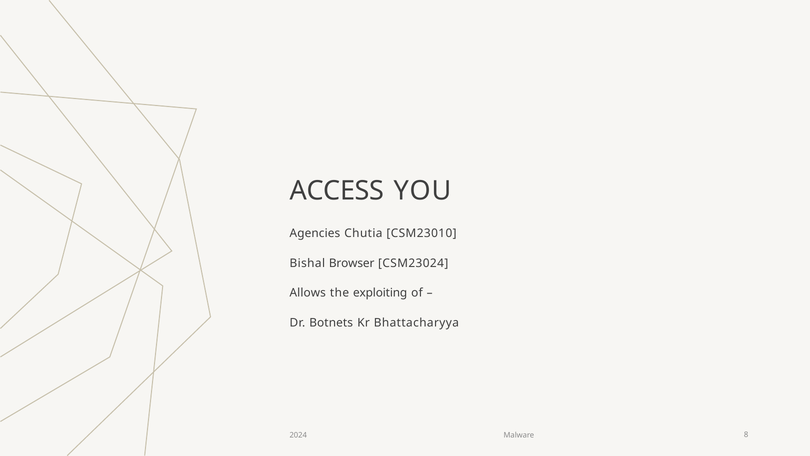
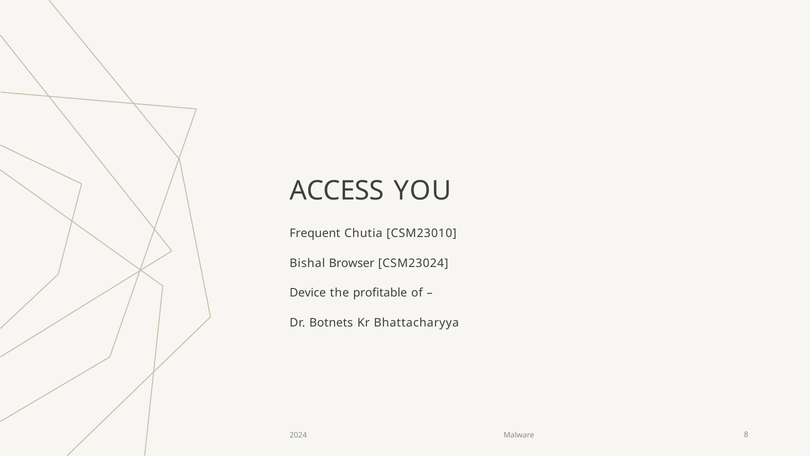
Agencies: Agencies -> Frequent
Allows: Allows -> Device
exploiting: exploiting -> profitable
